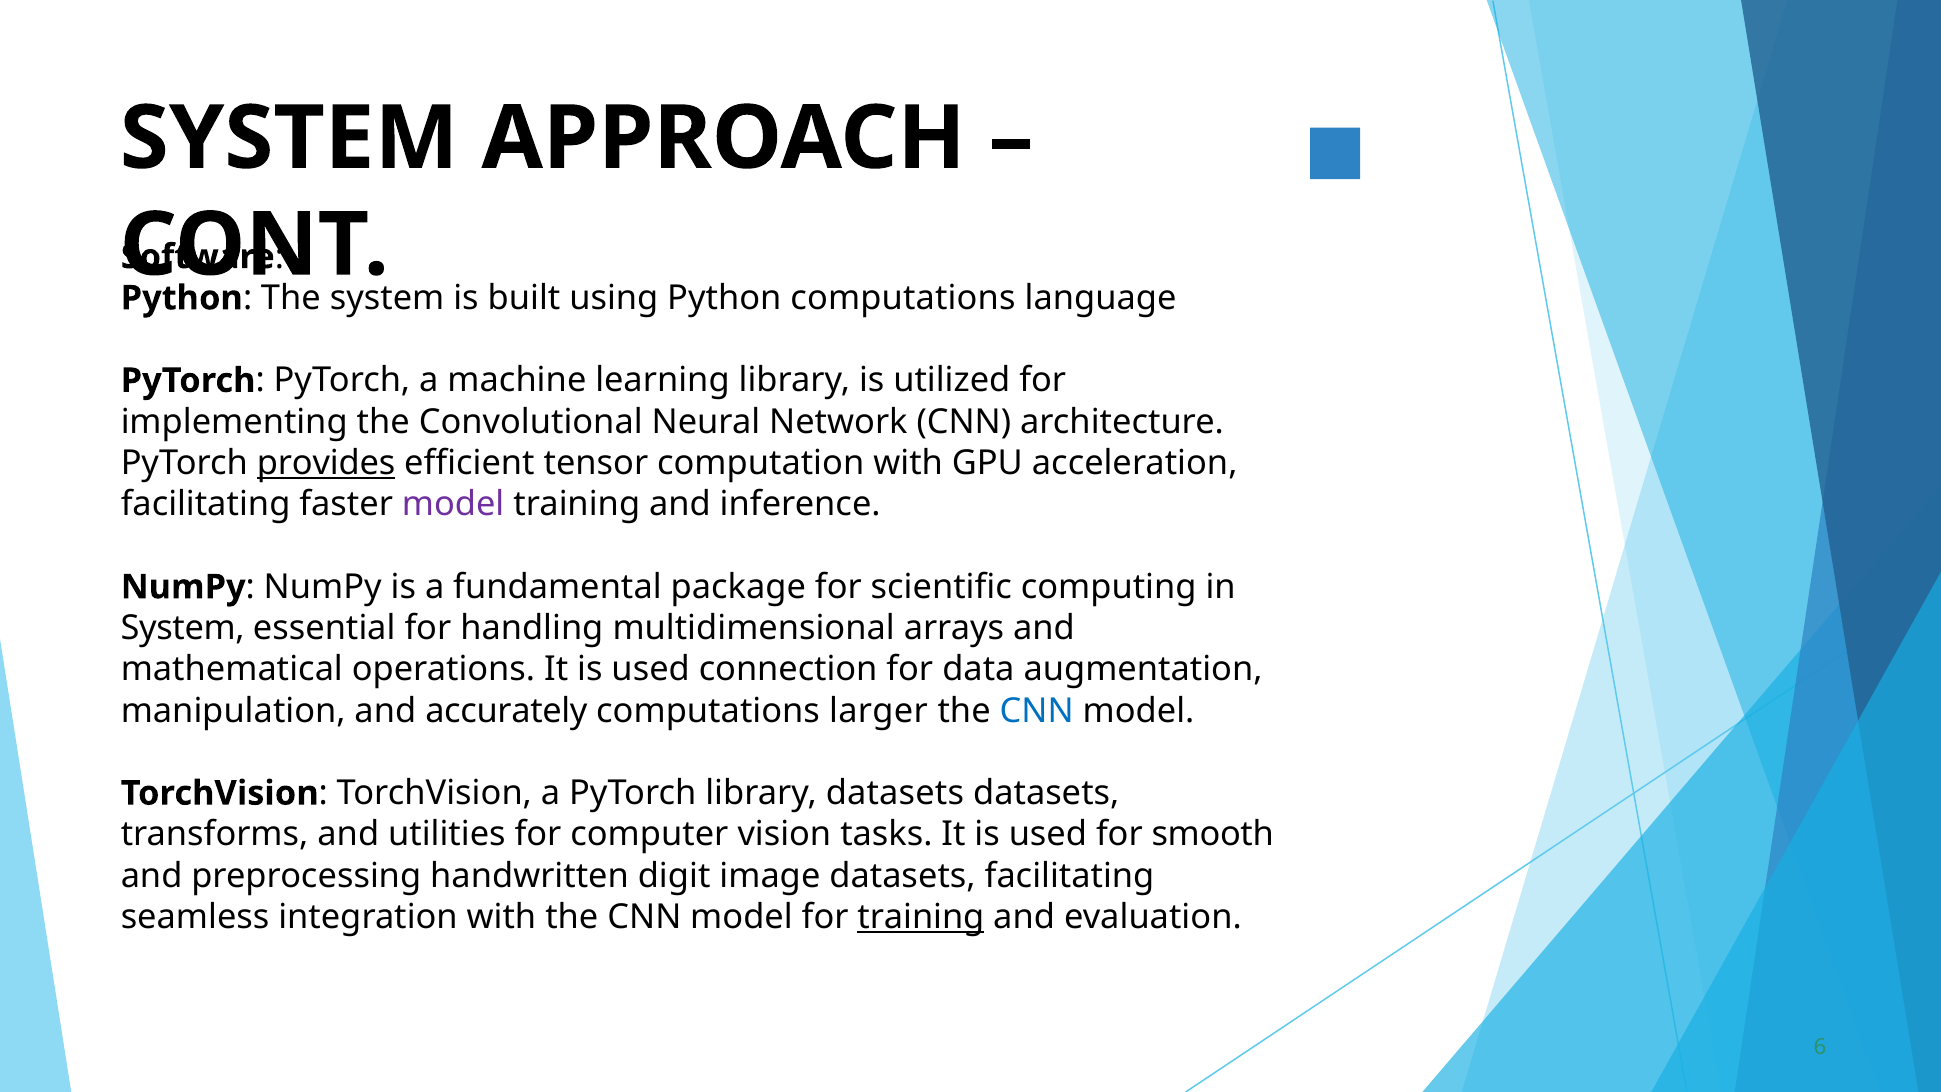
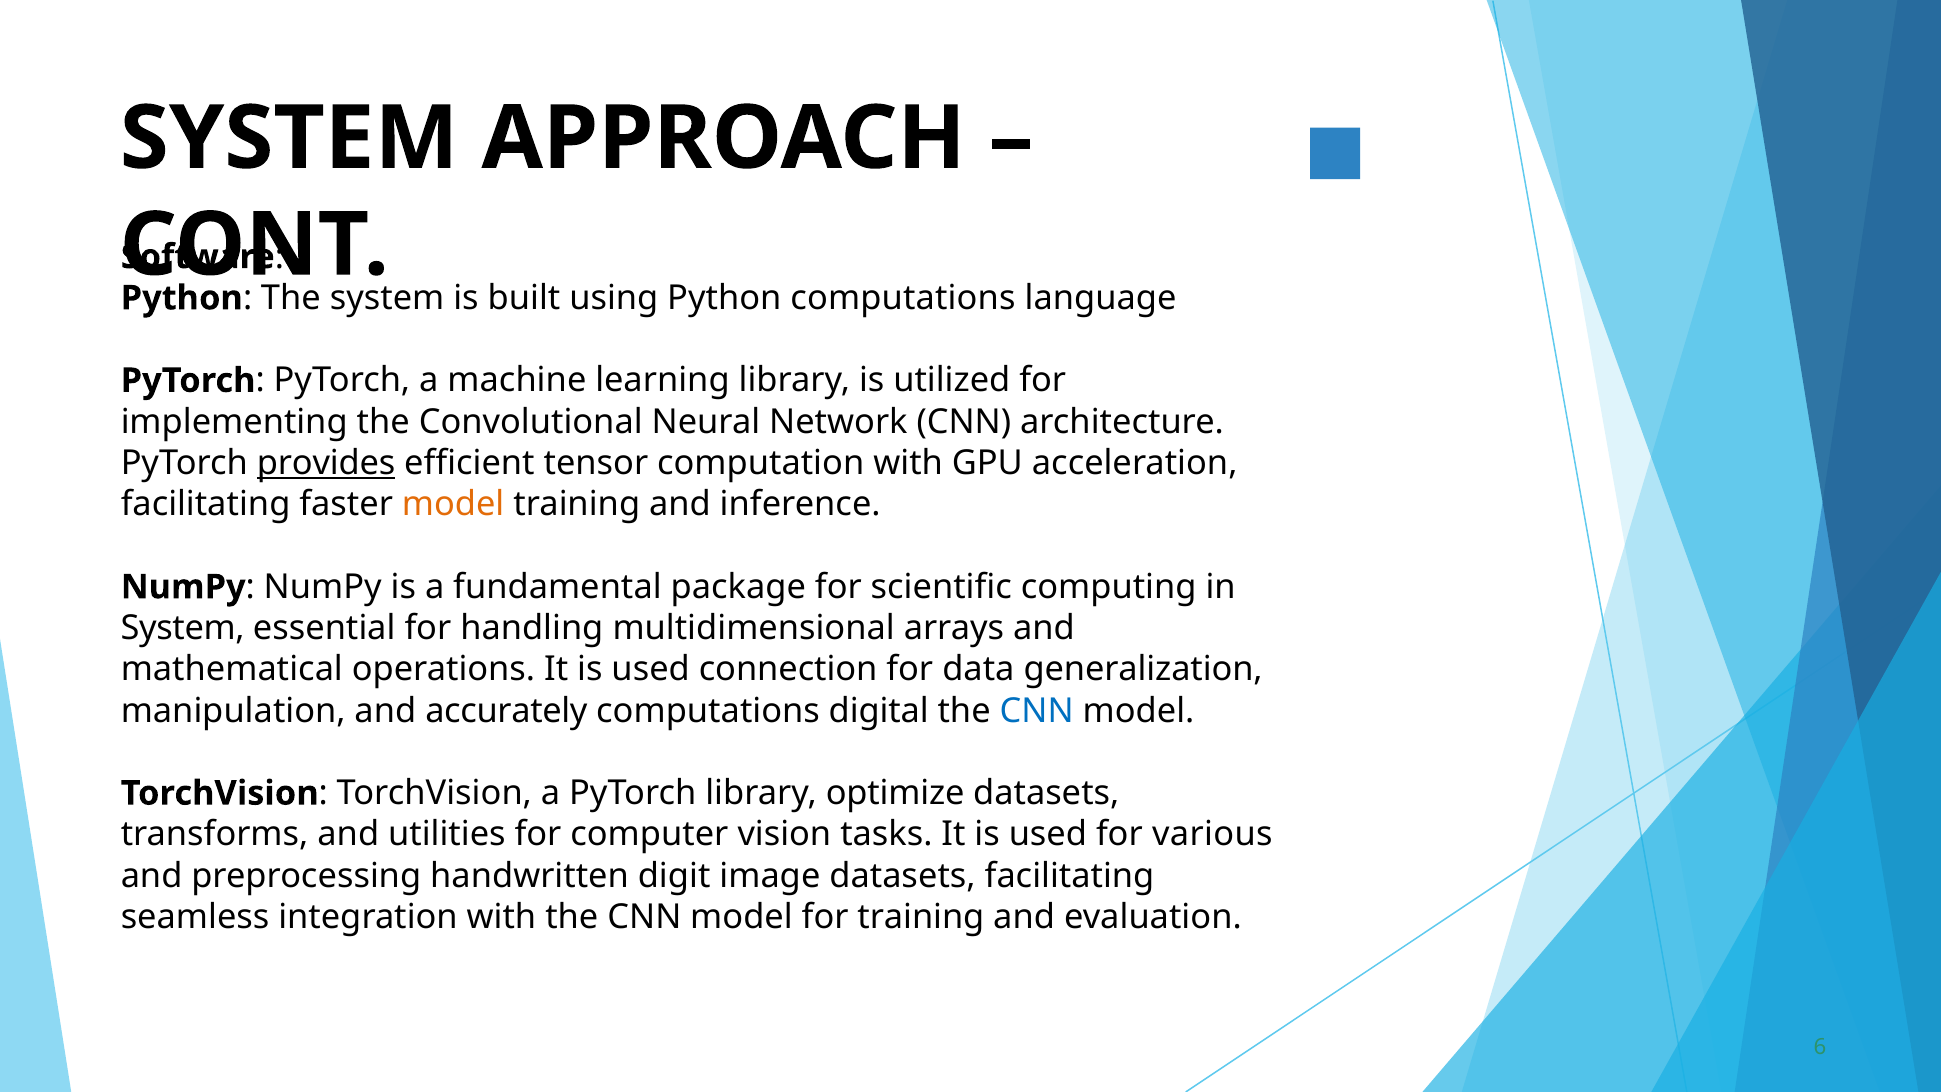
model at (453, 504) colour: purple -> orange
augmentation: augmentation -> generalization
larger: larger -> digital
library datasets: datasets -> optimize
smooth: smooth -> various
training at (921, 917) underline: present -> none
